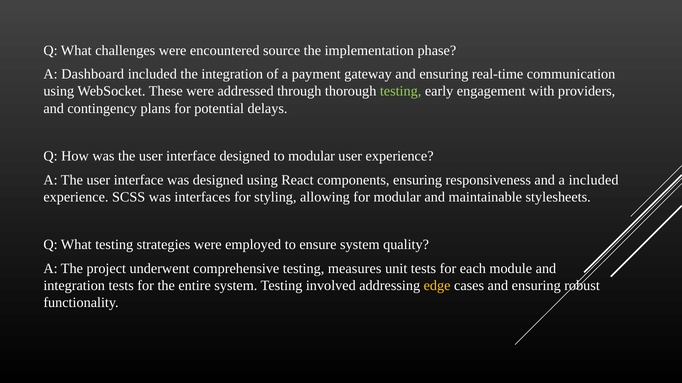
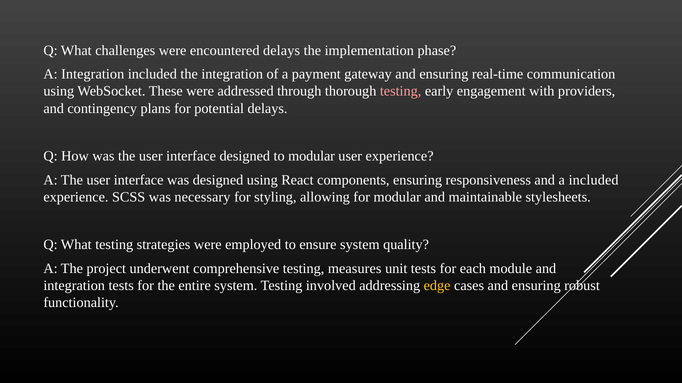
encountered source: source -> delays
A Dashboard: Dashboard -> Integration
testing at (401, 91) colour: light green -> pink
interfaces: interfaces -> necessary
